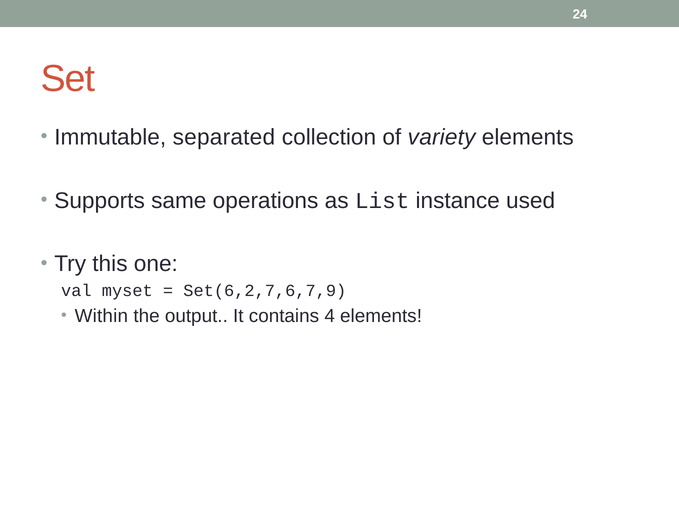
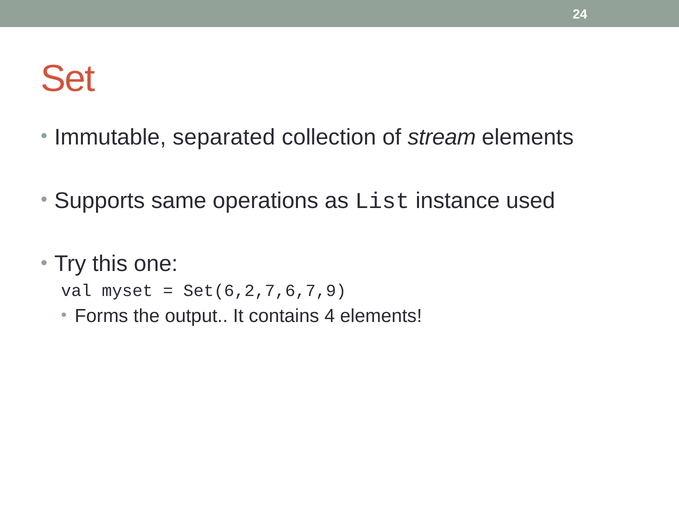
variety: variety -> stream
Within: Within -> Forms
